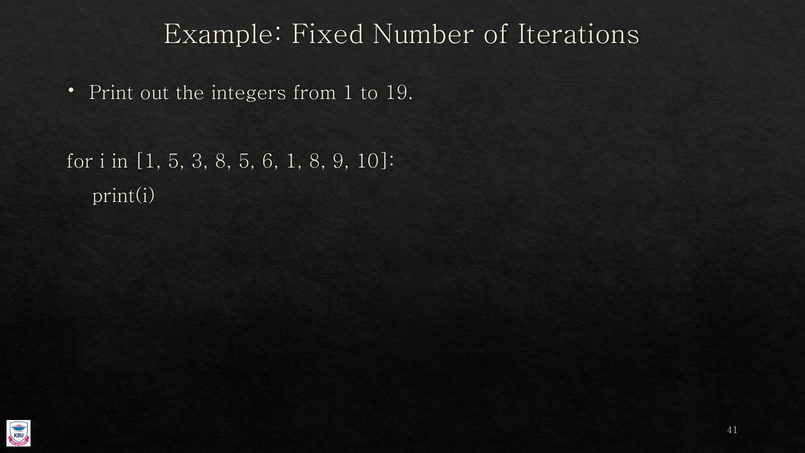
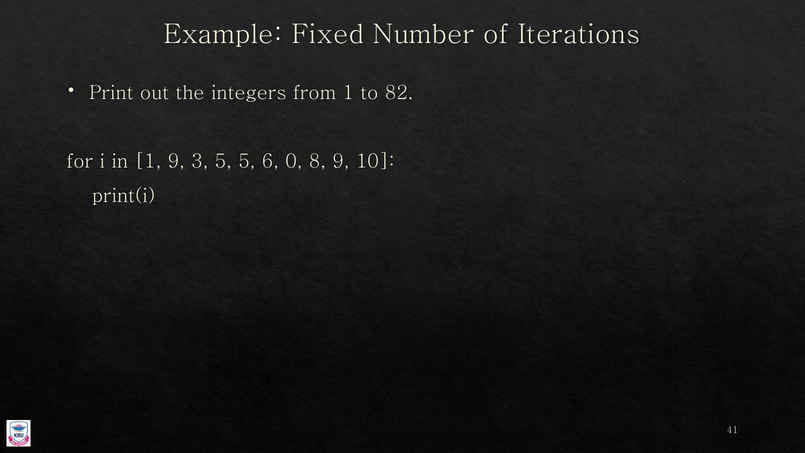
19: 19 -> 82
1 5: 5 -> 9
3 8: 8 -> 5
6 1: 1 -> 0
